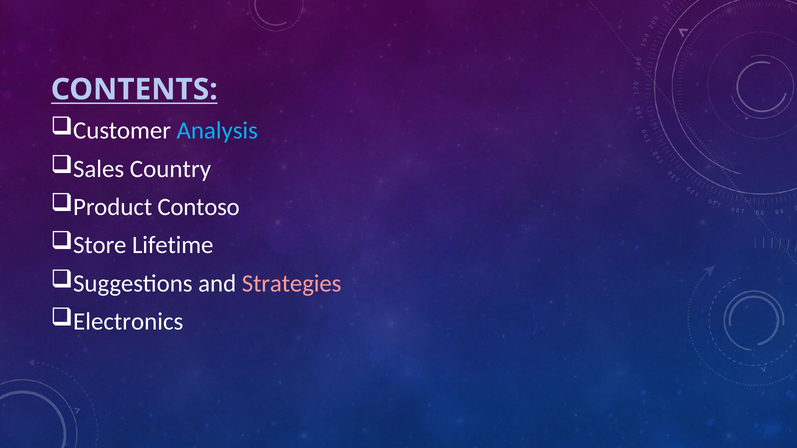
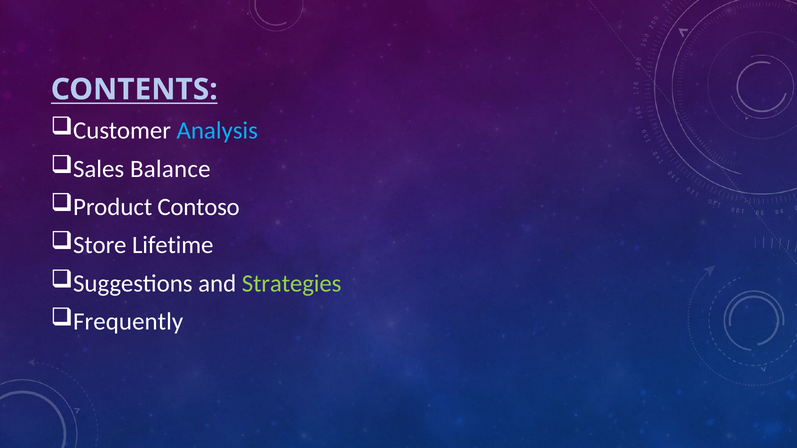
Country: Country -> Balance
Strategies colour: pink -> light green
Electronics: Electronics -> Frequently
